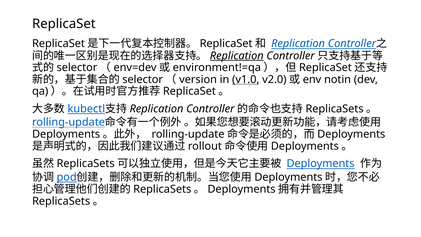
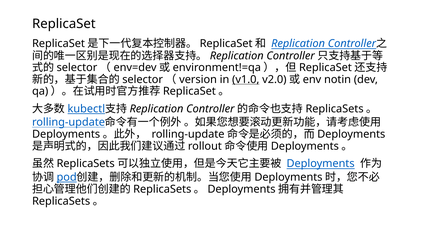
Replication at (237, 56) underline: present -> none
